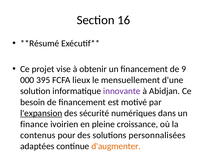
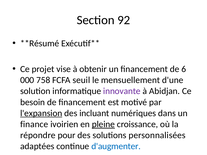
16: 16 -> 92
9: 9 -> 6
395: 395 -> 758
lieux: lieux -> seuil
sécurité: sécurité -> incluant
pleine underline: none -> present
contenus: contenus -> répondre
d'augmenter colour: orange -> blue
